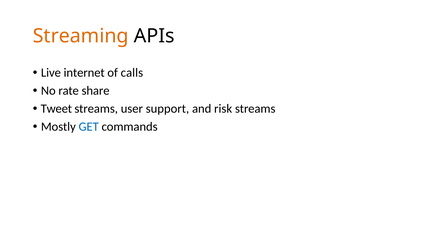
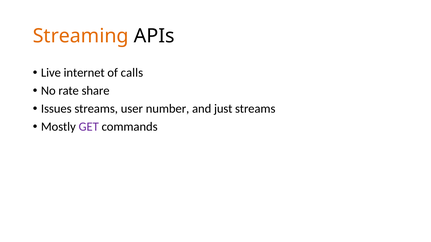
Tweet: Tweet -> Issues
support: support -> number
risk: risk -> just
GET colour: blue -> purple
